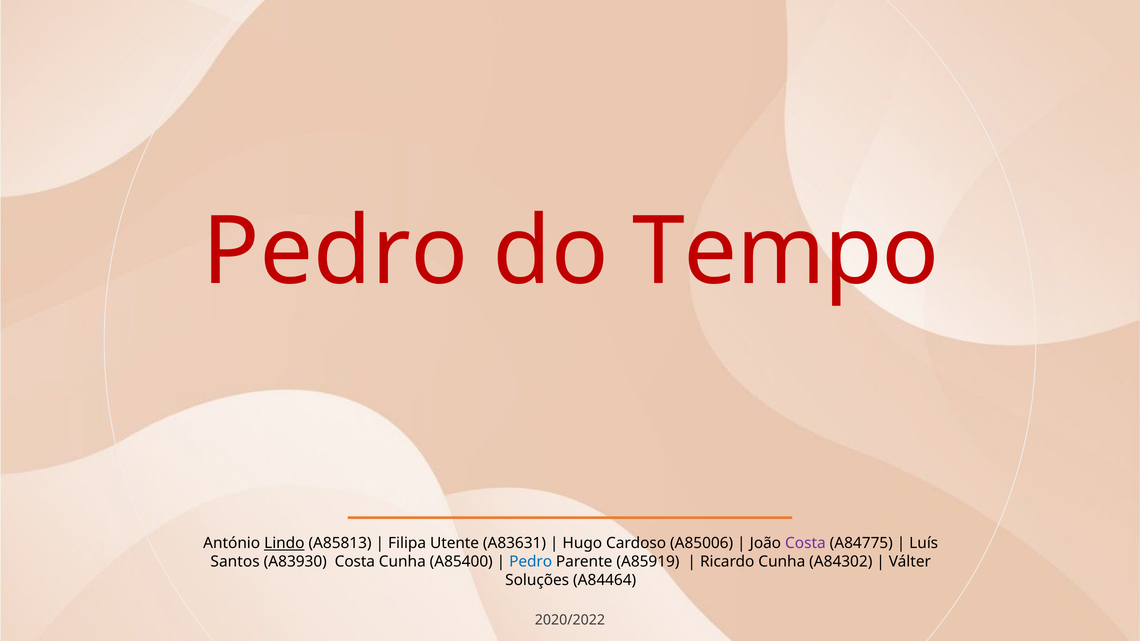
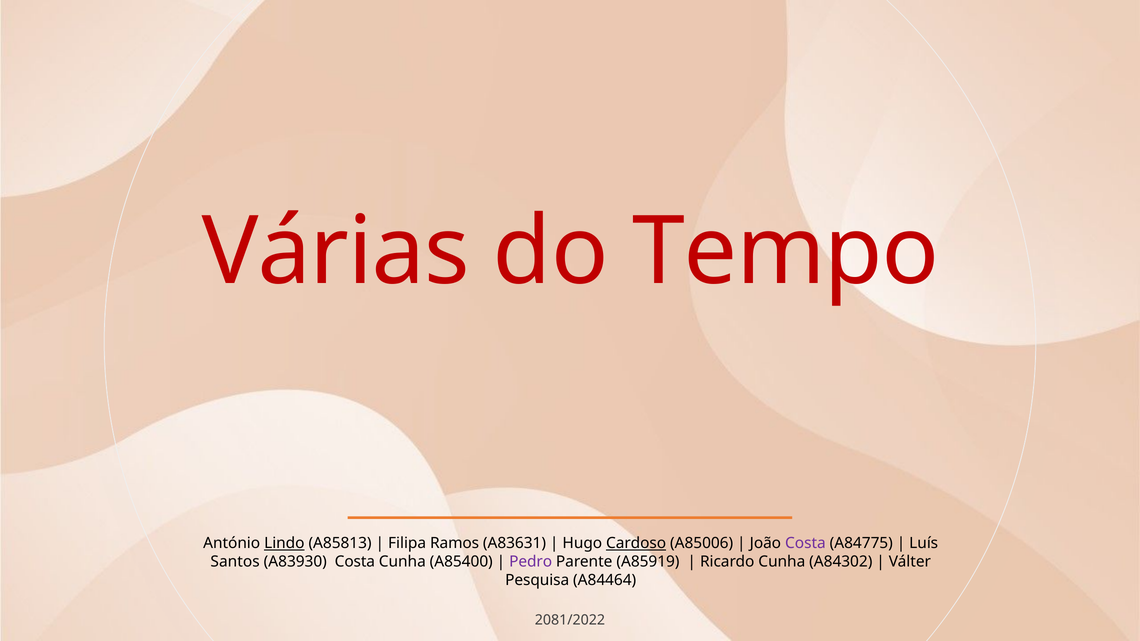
Pedro at (335, 252): Pedro -> Várias
Utente: Utente -> Ramos
Cardoso underline: none -> present
Pedro at (531, 562) colour: blue -> purple
Soluções: Soluções -> Pesquisa
2020/2022: 2020/2022 -> 2081/2022
